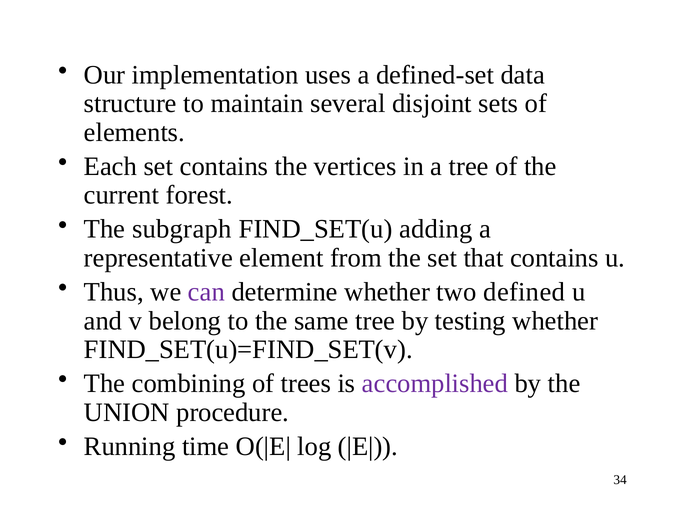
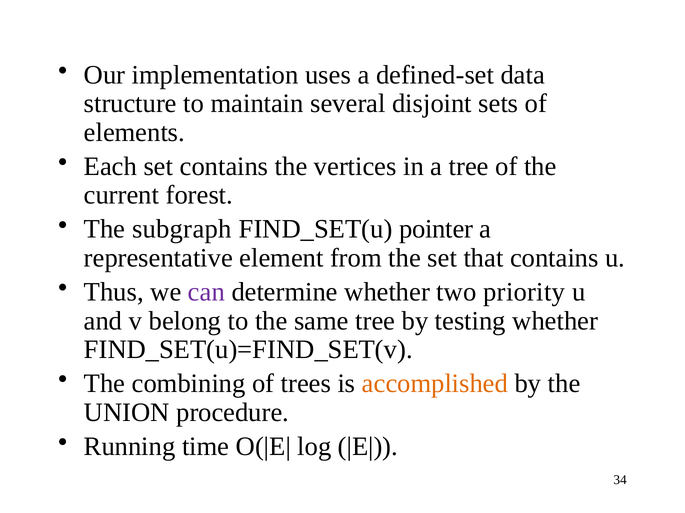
adding: adding -> pointer
defined: defined -> priority
accomplished colour: purple -> orange
